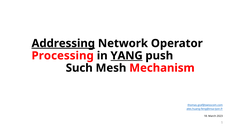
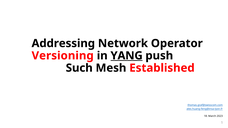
Addressing underline: present -> none
Processing: Processing -> Versioning
Mechanism: Mechanism -> Established
